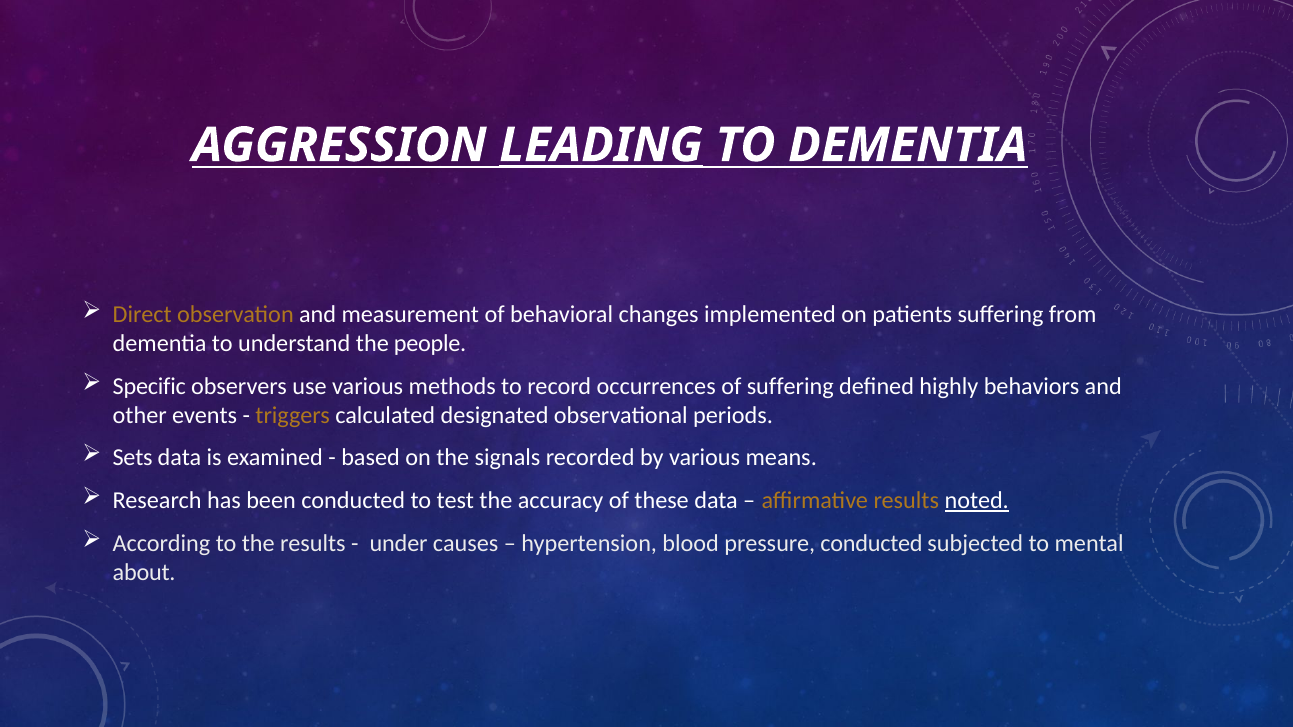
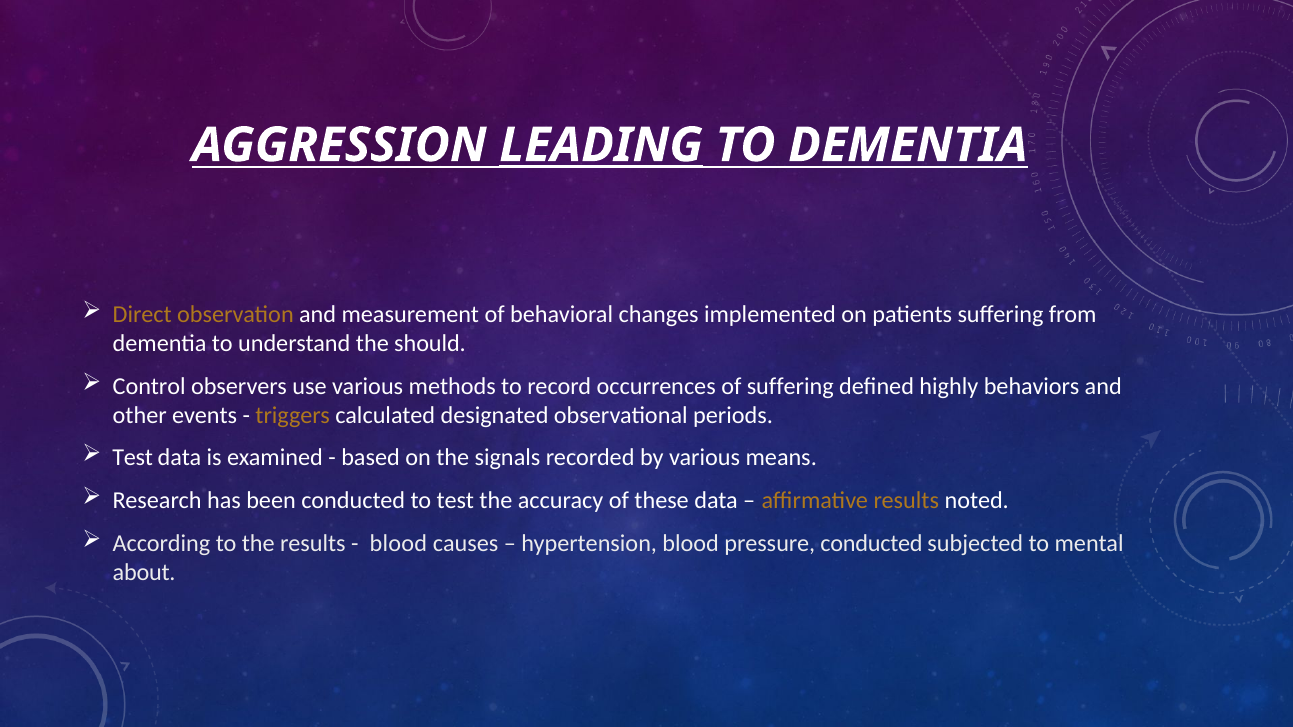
people: people -> should
Specific: Specific -> Control
Sets at (133, 458): Sets -> Test
noted underline: present -> none
under at (399, 543): under -> blood
